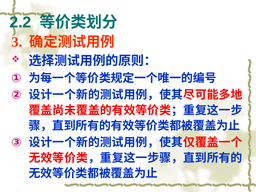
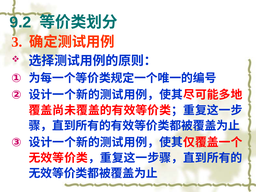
2.2: 2.2 -> 9.2
